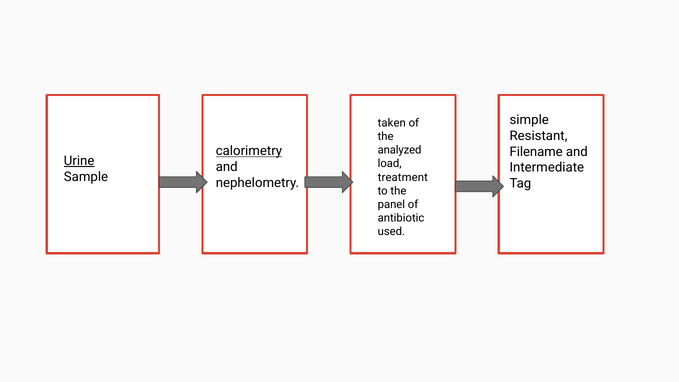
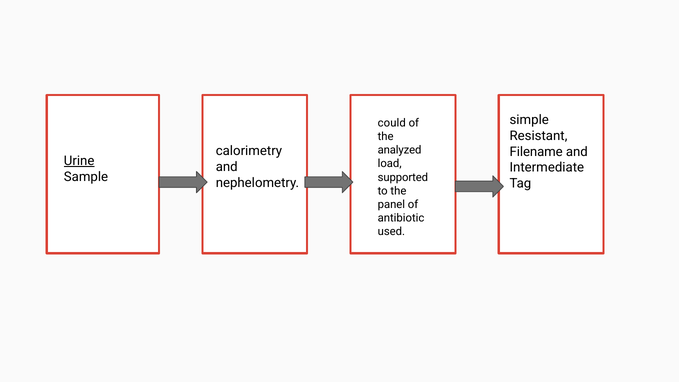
taken: taken -> could
calorimetry underline: present -> none
treatment: treatment -> supported
